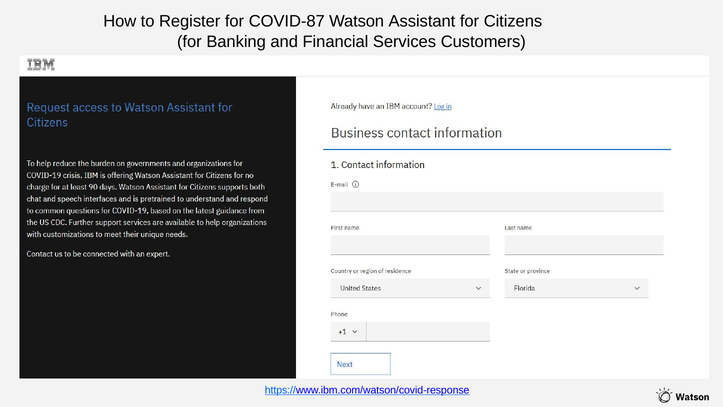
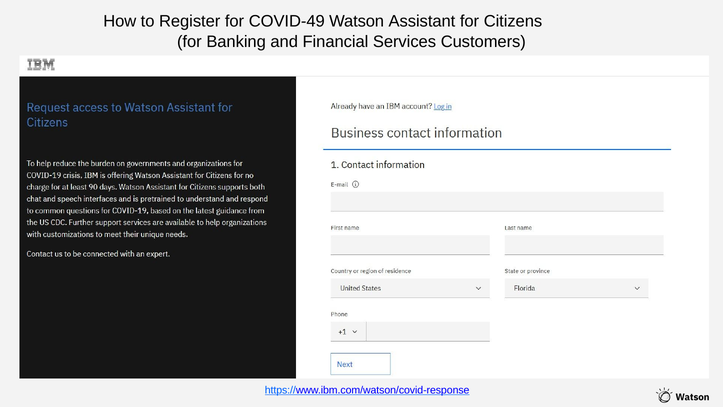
COVID-87: COVID-87 -> COVID-49
